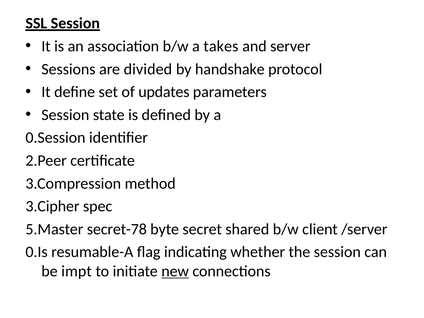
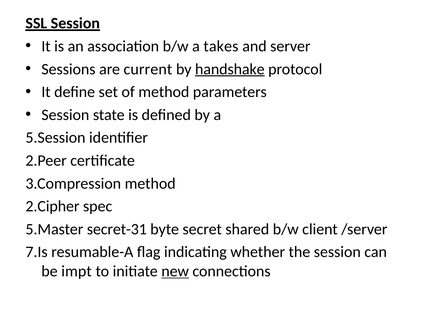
divided: divided -> current
handshake underline: none -> present
of updates: updates -> method
0.Session: 0.Session -> 5.Session
3.Cipher: 3.Cipher -> 2.Cipher
secret-78: secret-78 -> secret-31
0.Is: 0.Is -> 7.Is
